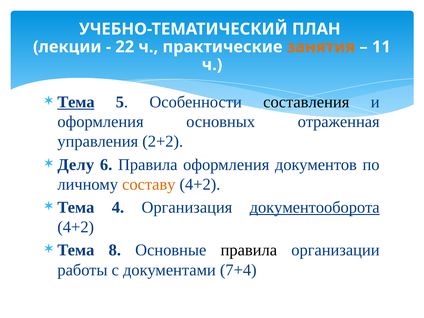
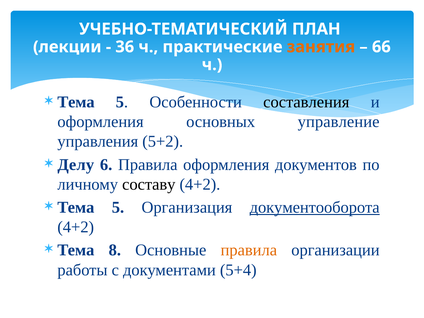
22: 22 -> 36
11: 11 -> 66
Тема at (76, 102) underline: present -> none
отраженная: отраженная -> управление
2+2: 2+2 -> 5+2
составу colour: orange -> black
4 at (118, 207): 4 -> 5
правила at (249, 250) colour: black -> orange
7+4: 7+4 -> 5+4
